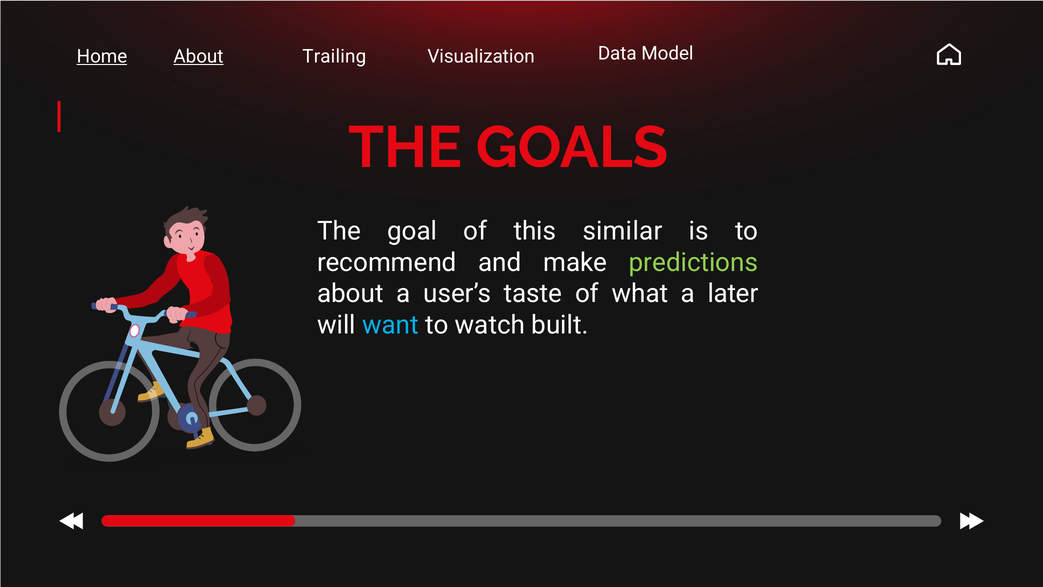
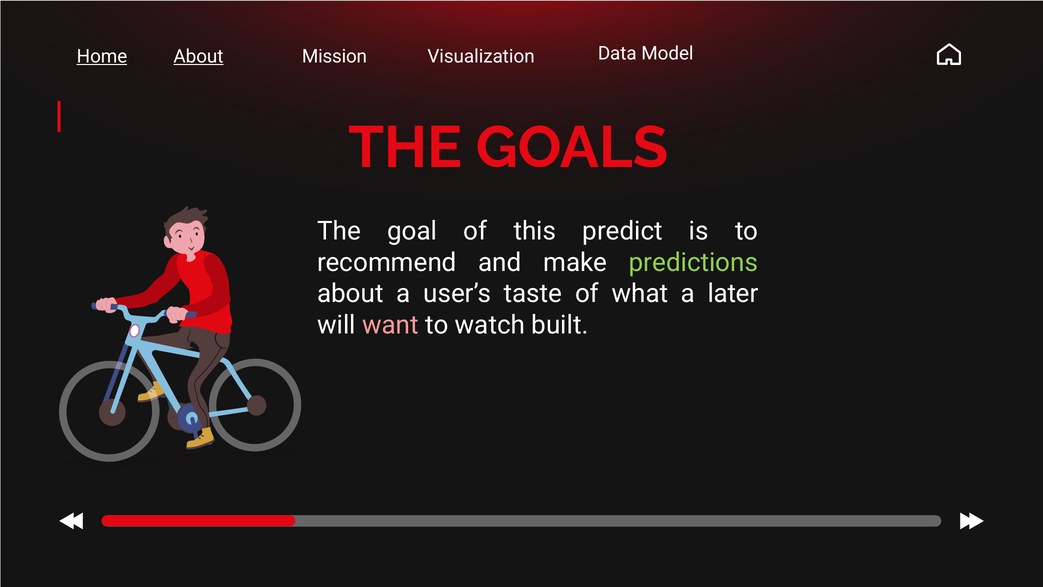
Trailing: Trailing -> Mission
similar: similar -> predict
want colour: light blue -> pink
